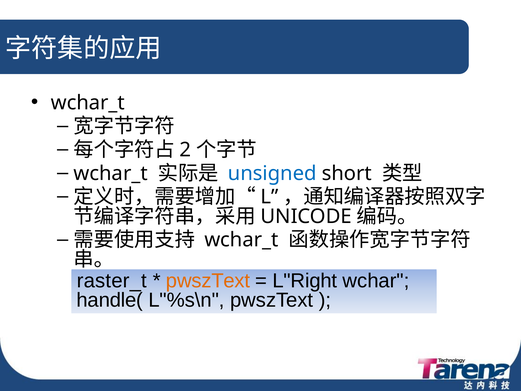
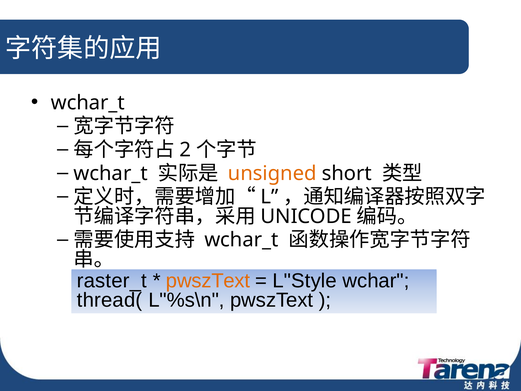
unsigned colour: blue -> orange
L"Right: L"Right -> L"Style
handle(: handle( -> thread(
